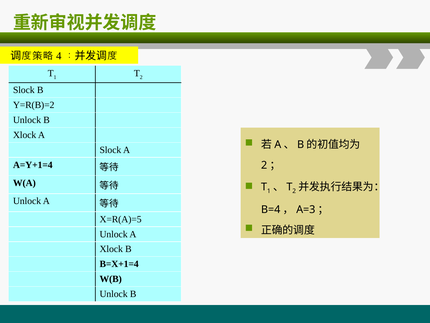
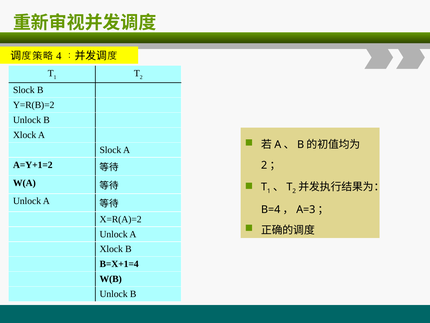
A=Y+1=4: A=Y+1=4 -> A=Y+1=2
X=R(A)=5: X=R(A)=5 -> X=R(A)=2
